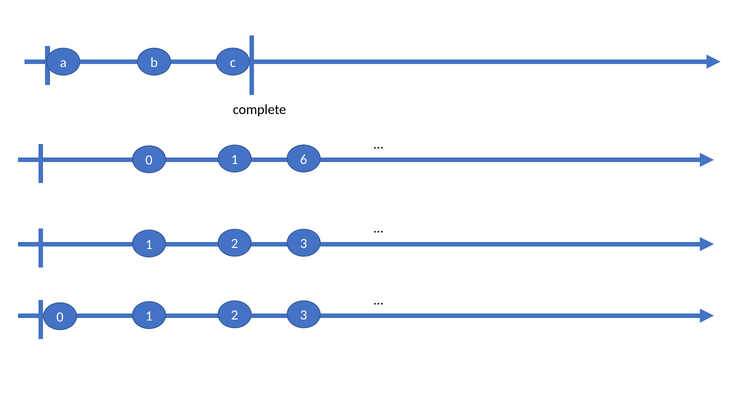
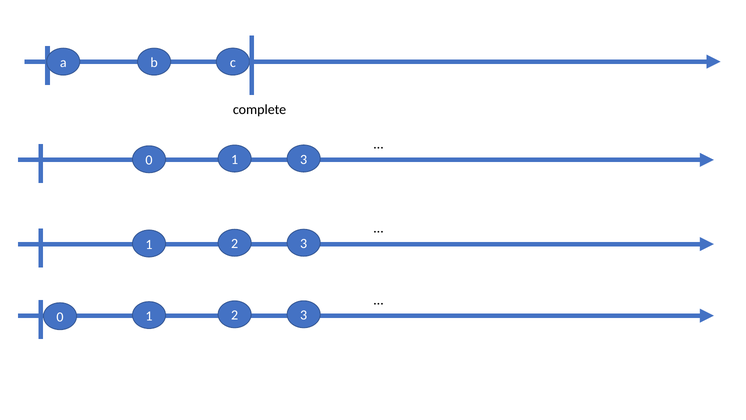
1 6: 6 -> 3
